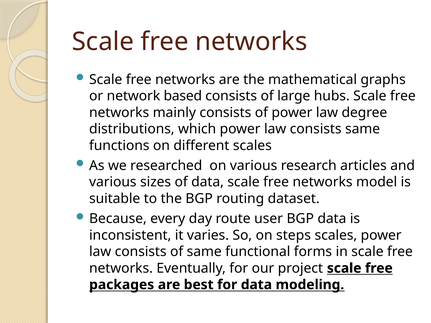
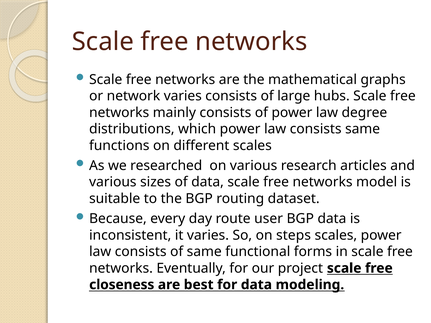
network based: based -> varies
packages: packages -> closeness
